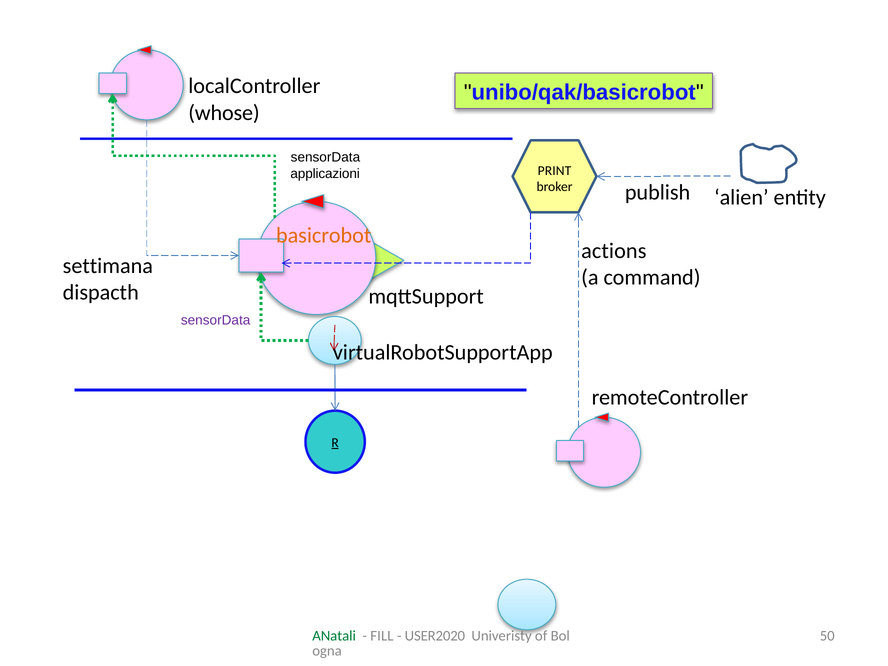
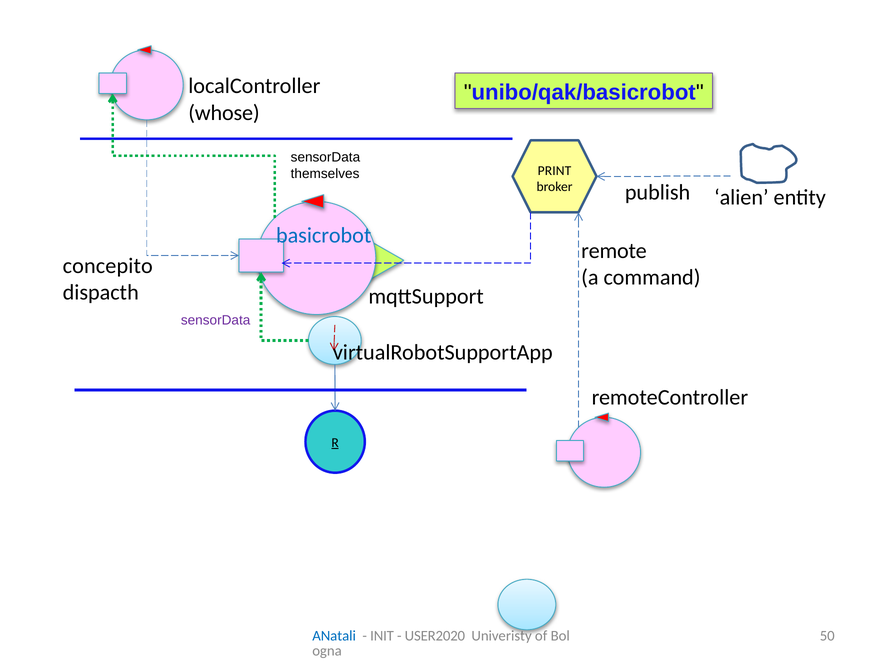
applicazioni: applicazioni -> themselves
basicrobot colour: orange -> blue
actions: actions -> remote
settimana: settimana -> concepito
ANatali colour: green -> blue
FILL: FILL -> INIT
